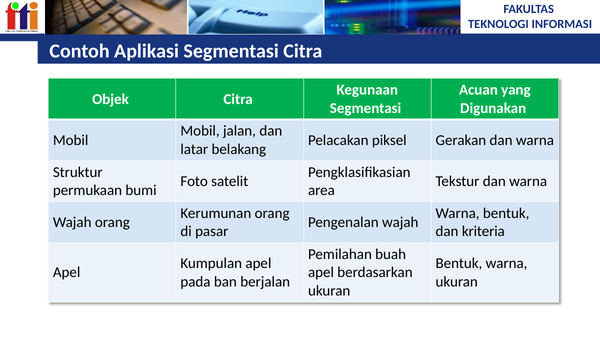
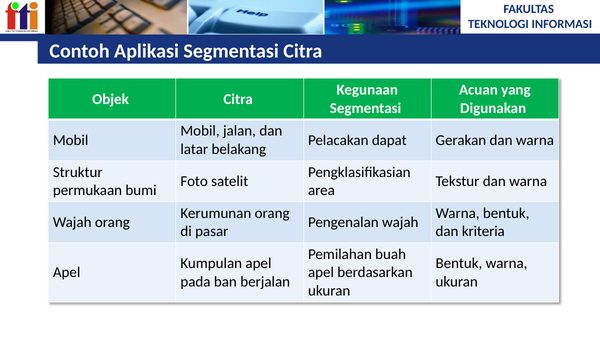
piksel: piksel -> dapat
